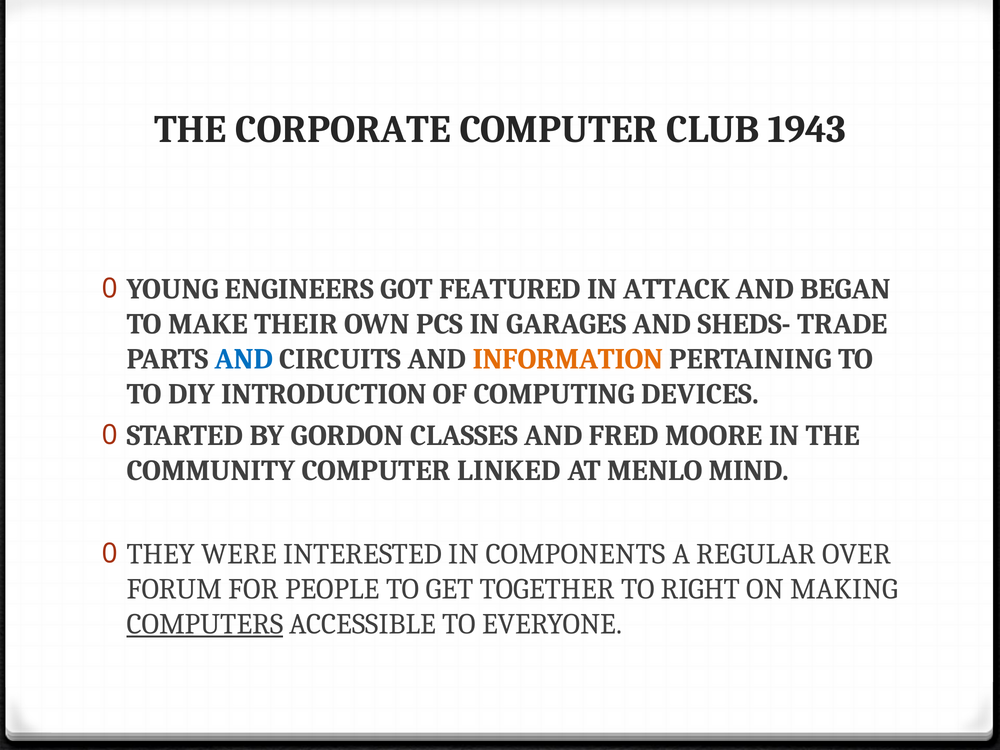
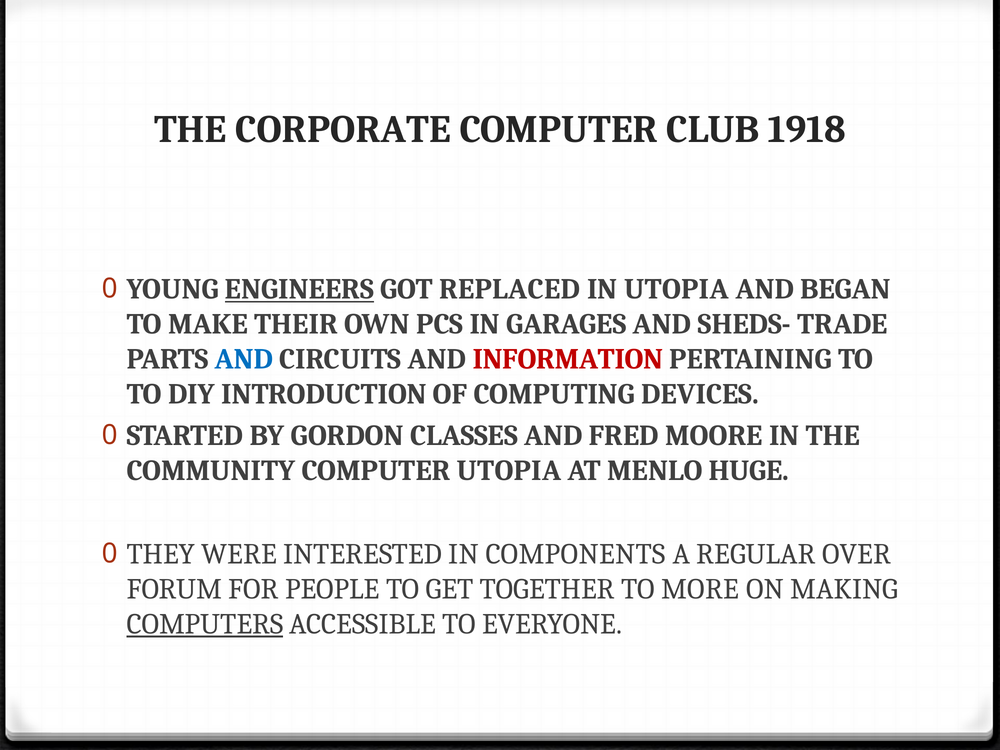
1943: 1943 -> 1918
ENGINEERS underline: none -> present
FEATURED: FEATURED -> REPLACED
IN ATTACK: ATTACK -> UTOPIA
INFORMATION colour: orange -> red
COMPUTER LINKED: LINKED -> UTOPIA
MIND: MIND -> HUGE
RIGHT: RIGHT -> MORE
